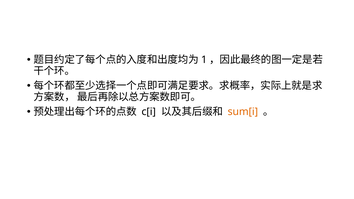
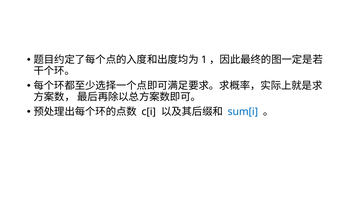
sum[i colour: orange -> blue
